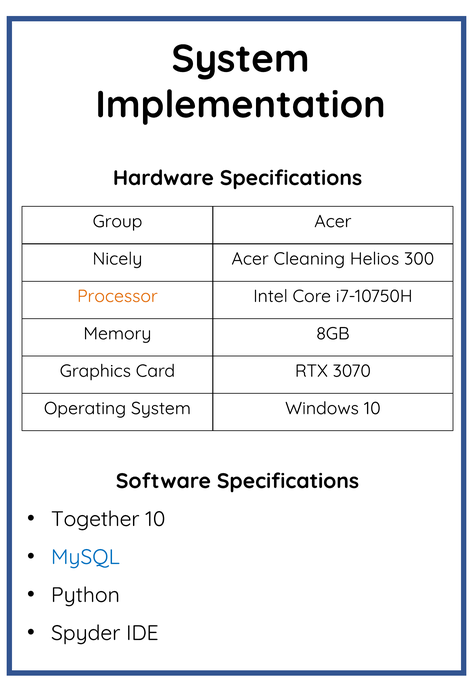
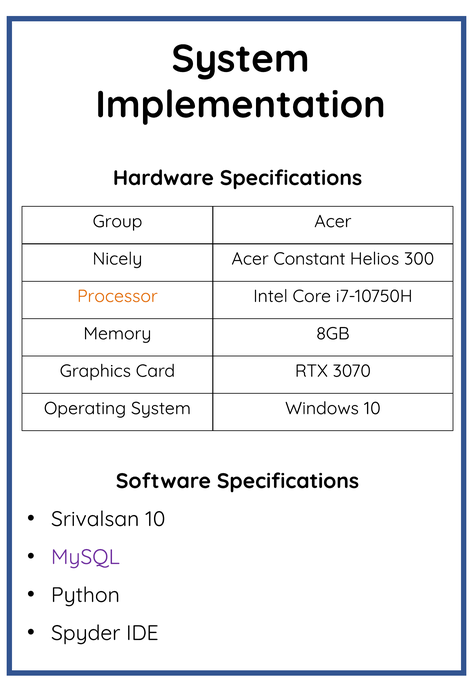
Cleaning: Cleaning -> Constant
Together: Together -> Srivalsan
MySQL colour: blue -> purple
